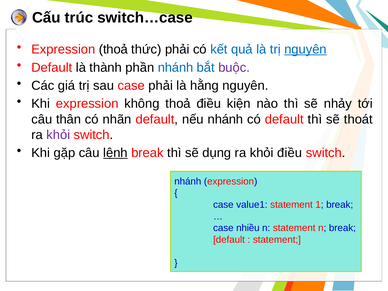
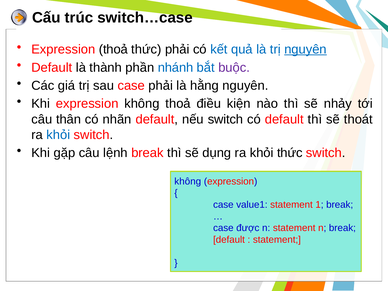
nếu nhánh: nhánh -> switch
khỏi at (58, 135) colour: purple -> blue
lệnh underline: present -> none
khỏi điều: điều -> thức
nhánh at (188, 181): nhánh -> không
nhiều: nhiều -> được
